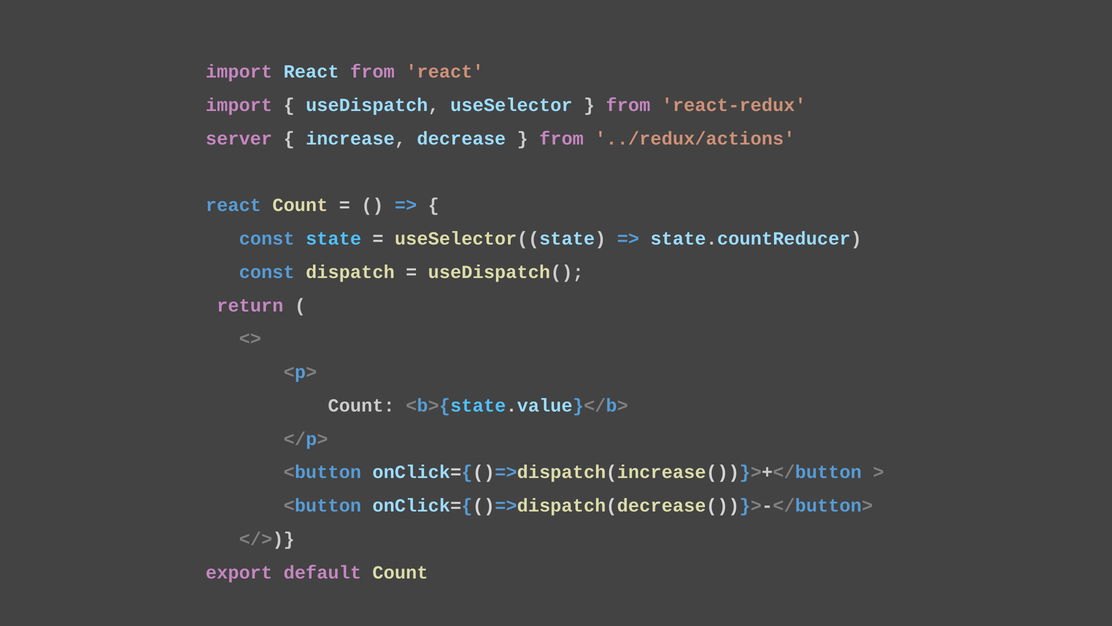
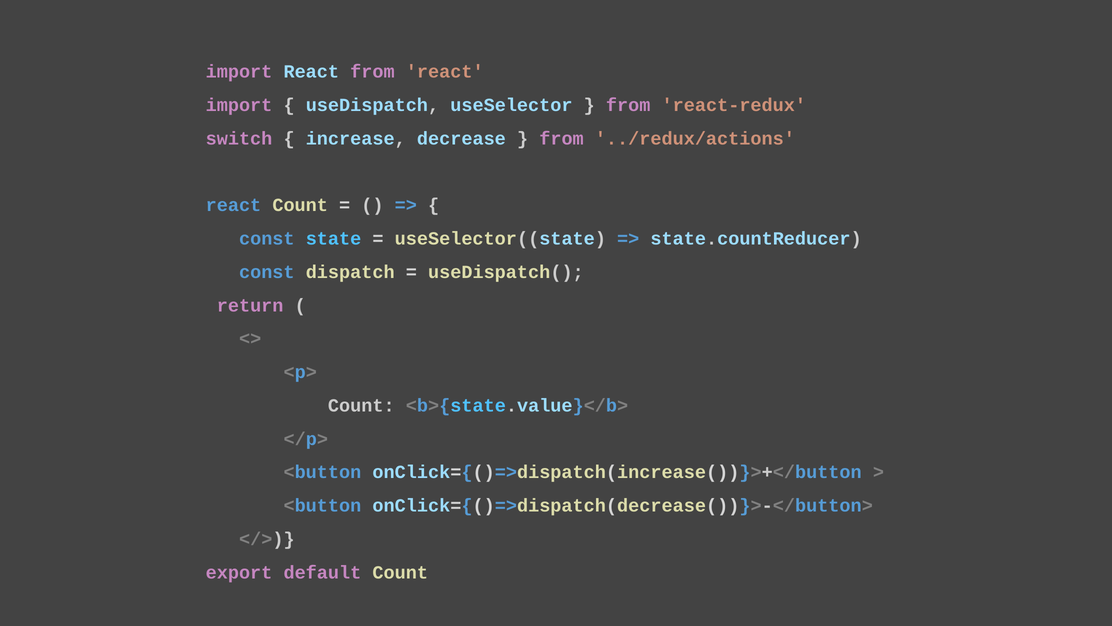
server: server -> switch
